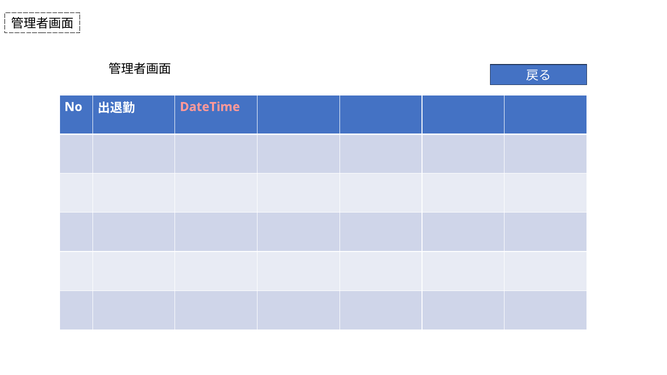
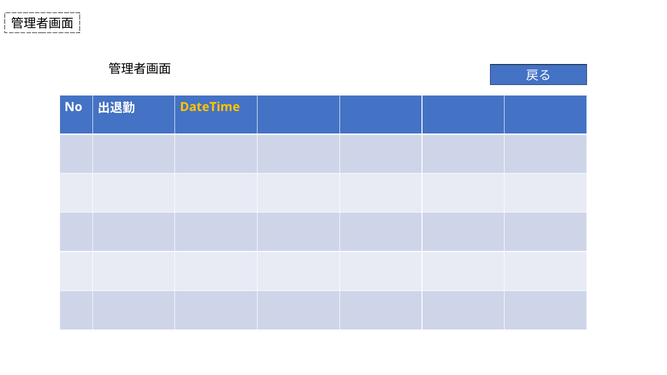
DateTime colour: pink -> yellow
